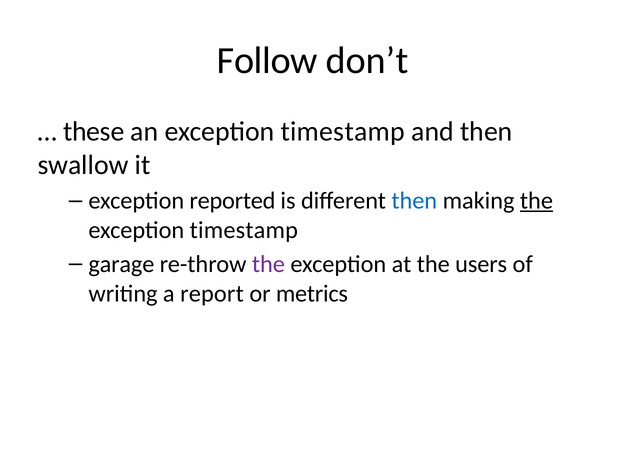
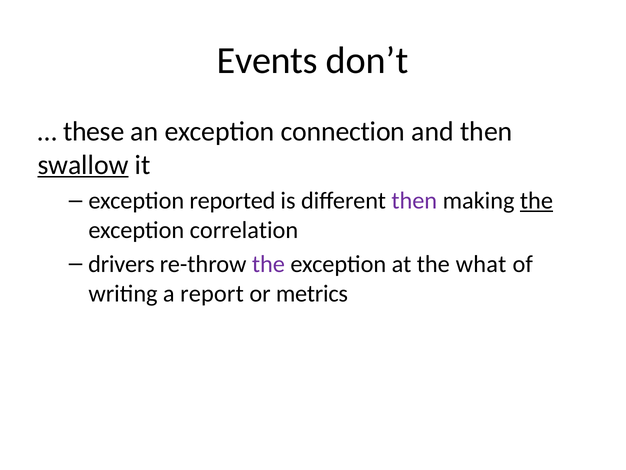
Follow: Follow -> Events
an exception timestamp: timestamp -> connection
swallow underline: none -> present
then at (414, 201) colour: blue -> purple
timestamp at (244, 230): timestamp -> correlation
garage: garage -> drivers
users: users -> what
